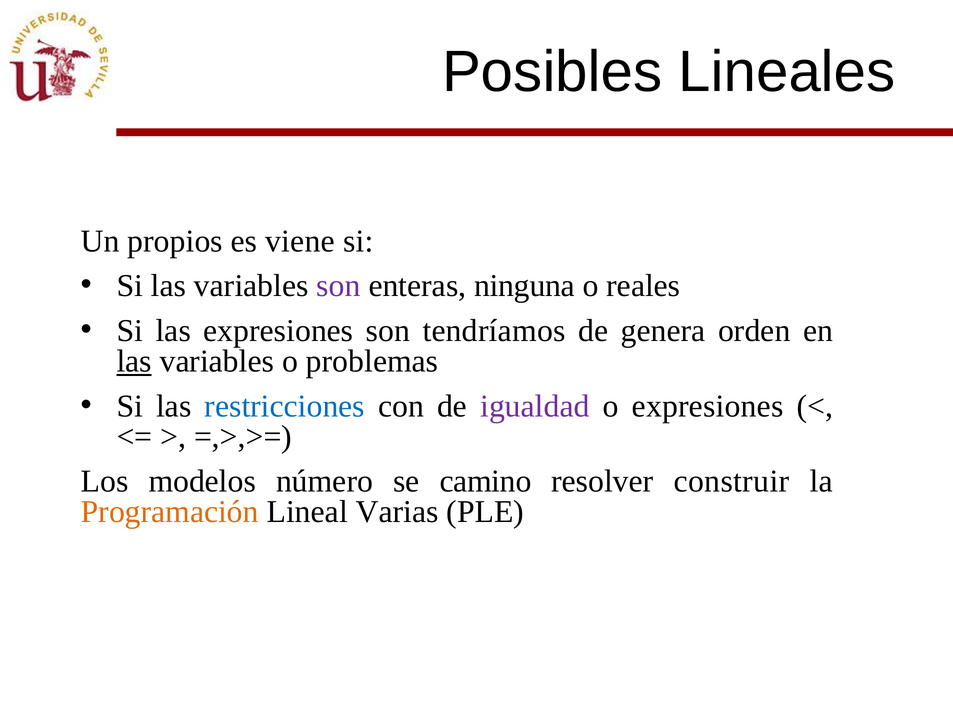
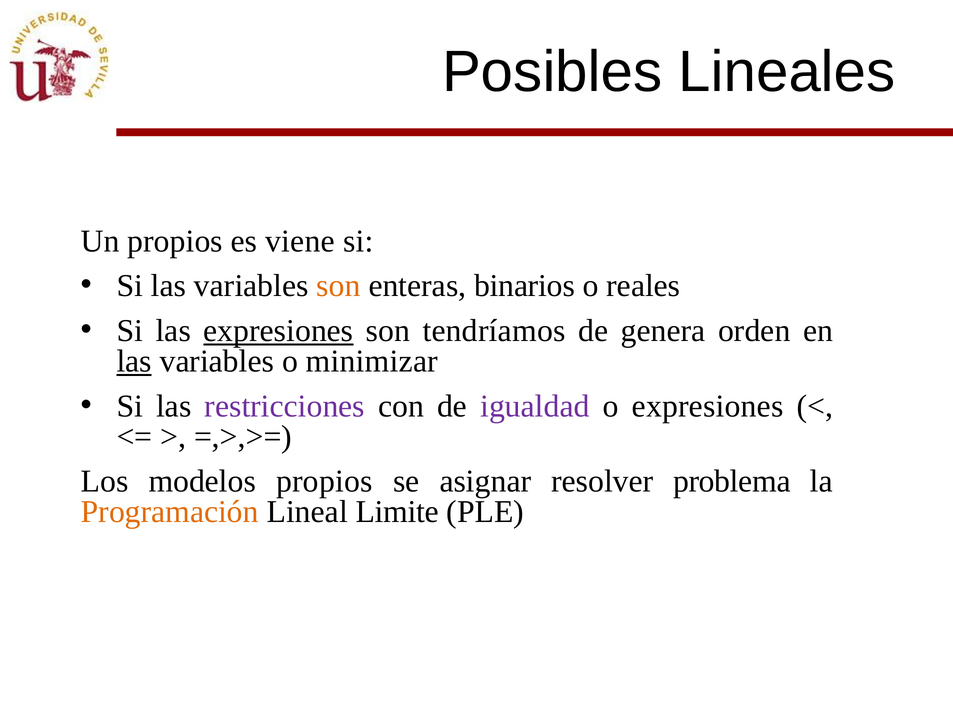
son at (338, 286) colour: purple -> orange
ninguna: ninguna -> binarios
expresiones at (278, 331) underline: none -> present
problemas: problemas -> minimizar
restricciones colour: blue -> purple
modelos número: número -> propios
camino: camino -> asignar
construir: construir -> problema
Varias: Varias -> Limite
